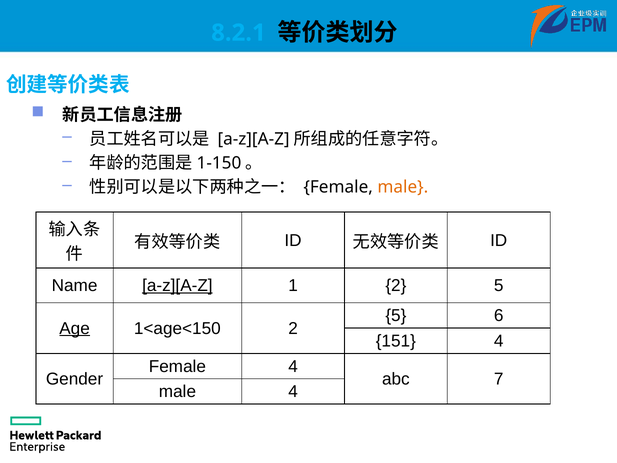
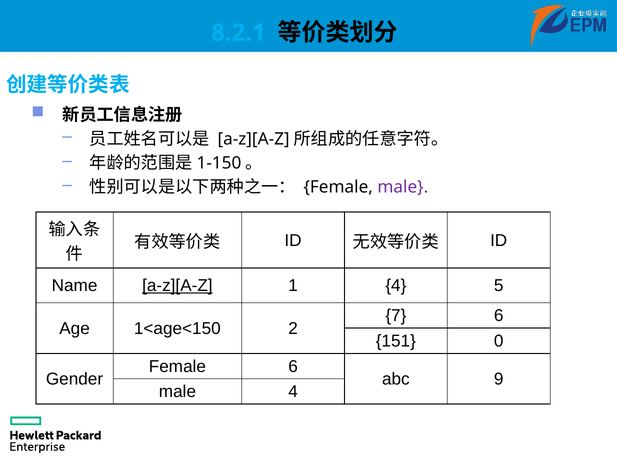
male at (403, 187) colour: orange -> purple
1 2: 2 -> 4
5 at (396, 316): 5 -> 7
Age underline: present -> none
151 4: 4 -> 0
Female 4: 4 -> 6
7: 7 -> 9
